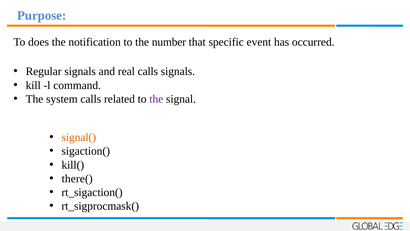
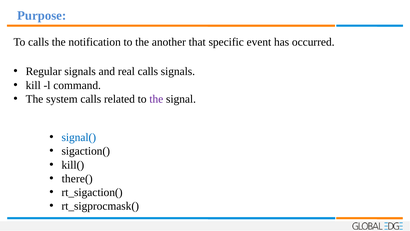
To does: does -> calls
number: number -> another
signal( colour: orange -> blue
